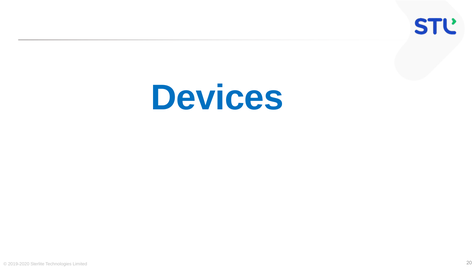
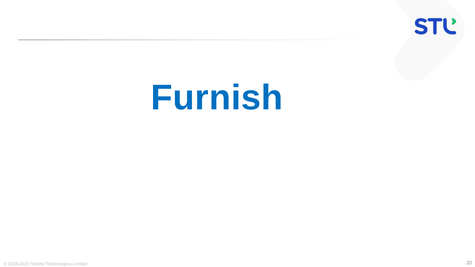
Devices: Devices -> Furnish
